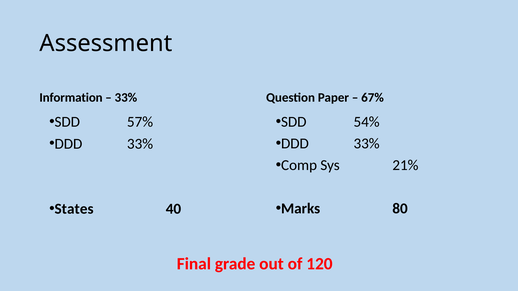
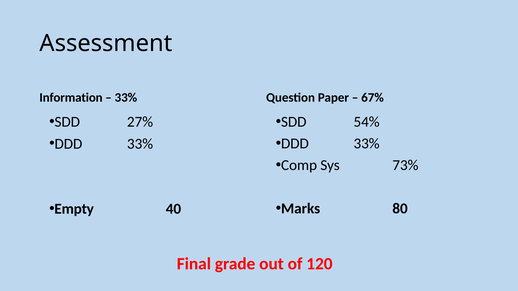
57%: 57% -> 27%
21%: 21% -> 73%
States: States -> Empty
